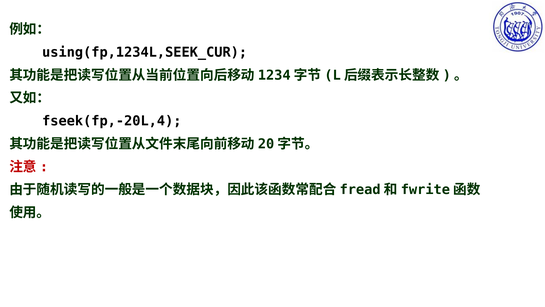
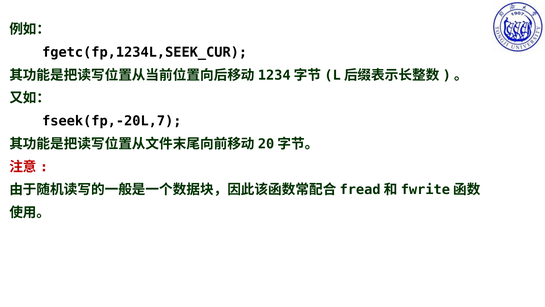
using(fp,1234L,SEEK_CUR: using(fp,1234L,SEEK_CUR -> fgetc(fp,1234L,SEEK_CUR
fseek(fp,-20L,4: fseek(fp,-20L,4 -> fseek(fp,-20L,7
